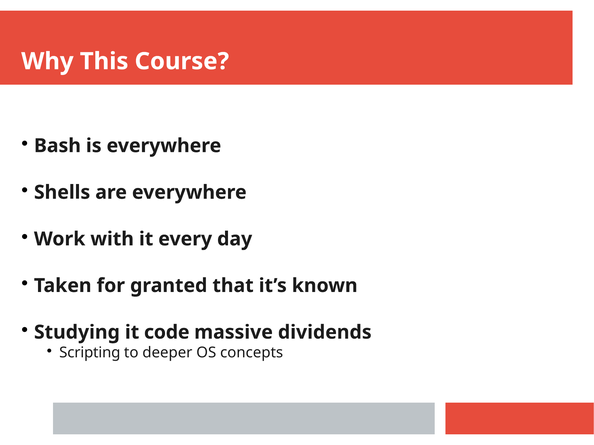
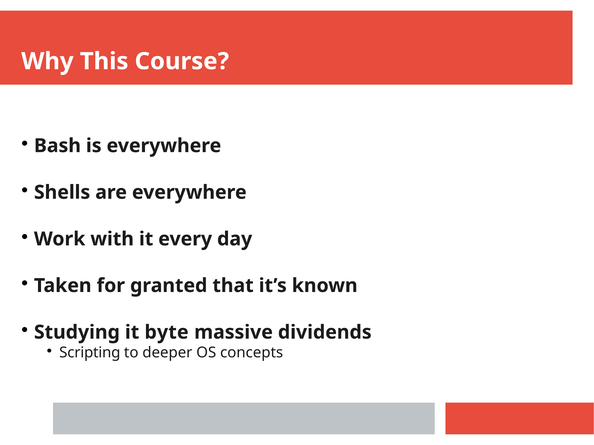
code: code -> byte
